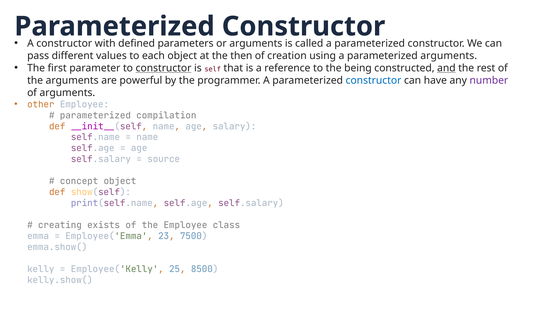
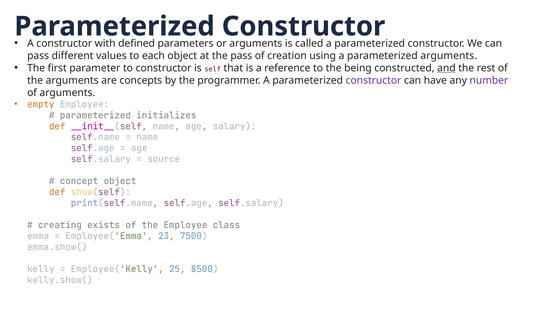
the then: then -> pass
constructor at (164, 68) underline: present -> none
powerful: powerful -> concepts
constructor at (373, 80) colour: blue -> purple
other: other -> empty
compilation: compilation -> initializes
